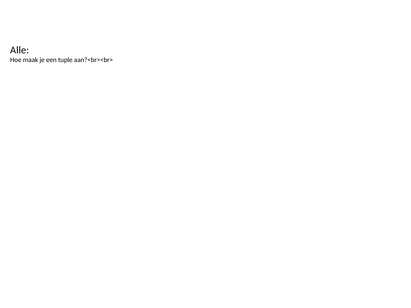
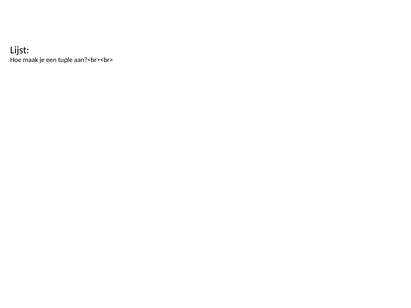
Alle: Alle -> Lijst
